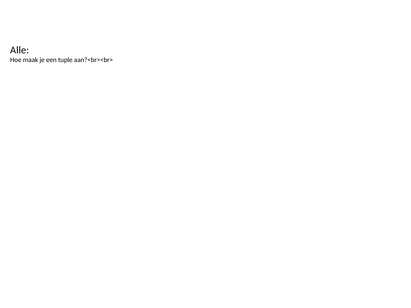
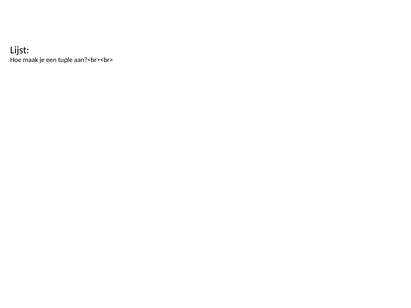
Alle: Alle -> Lijst
